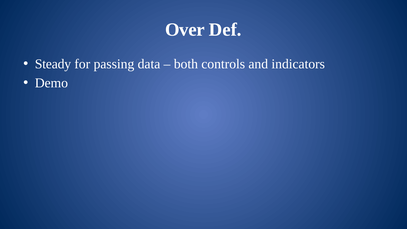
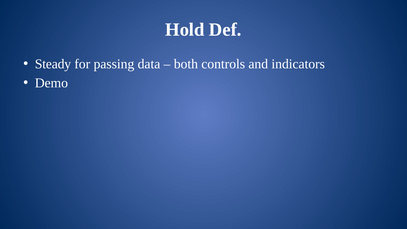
Over: Over -> Hold
